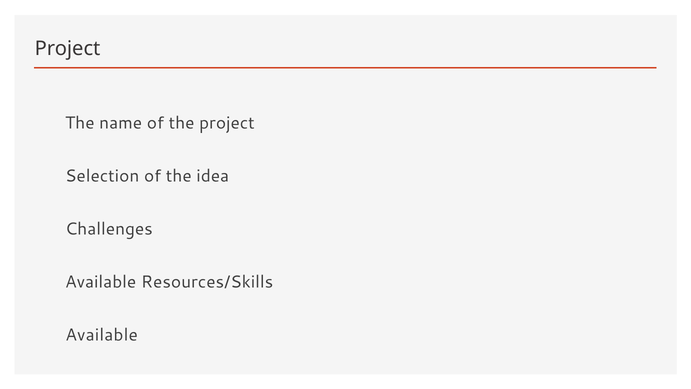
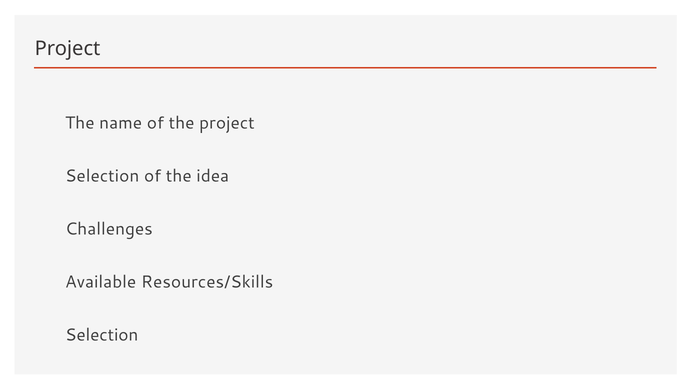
Available at (102, 335): Available -> Selection
